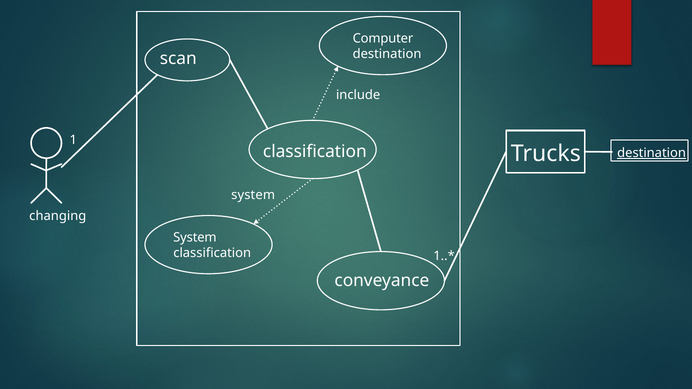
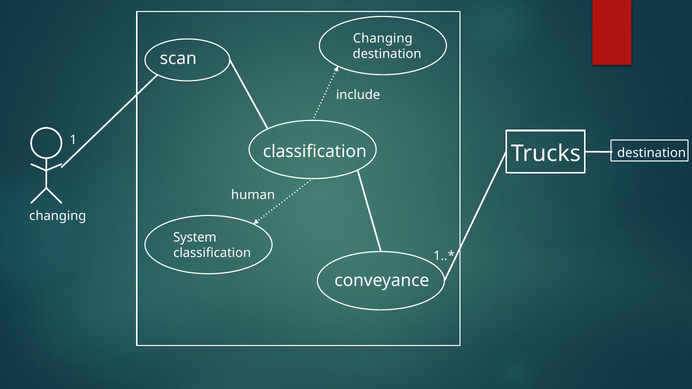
Computer at (383, 38): Computer -> Changing
destination at (652, 153) underline: present -> none
system at (253, 195): system -> human
